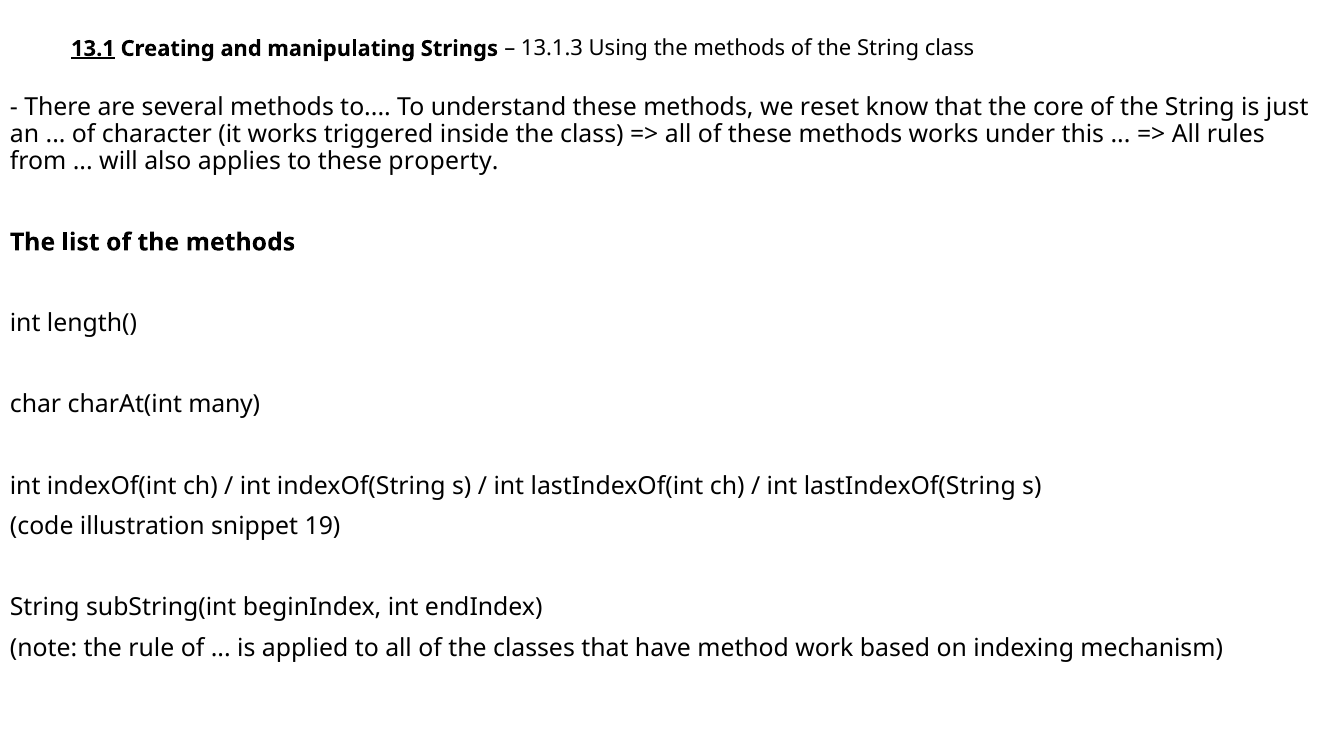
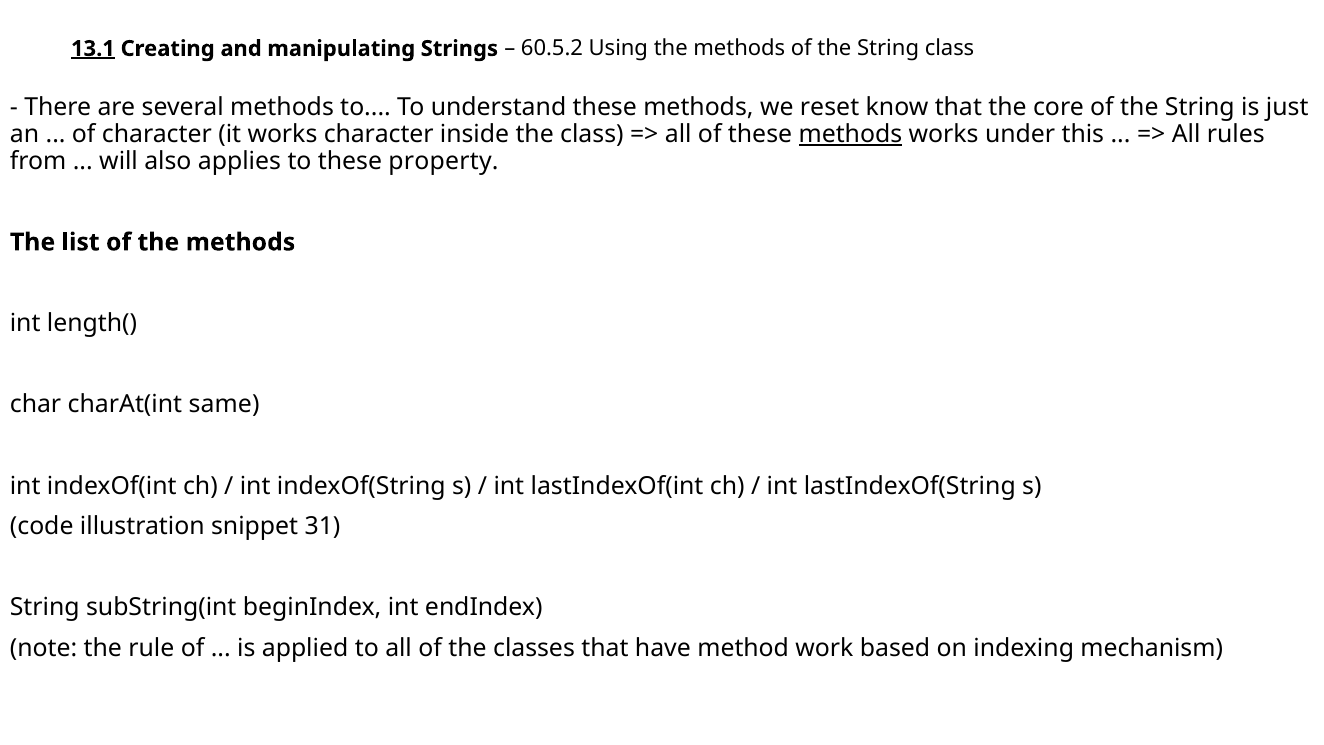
13.1.3: 13.1.3 -> 60.5.2
works triggered: triggered -> character
methods at (850, 134) underline: none -> present
many: many -> same
19: 19 -> 31
